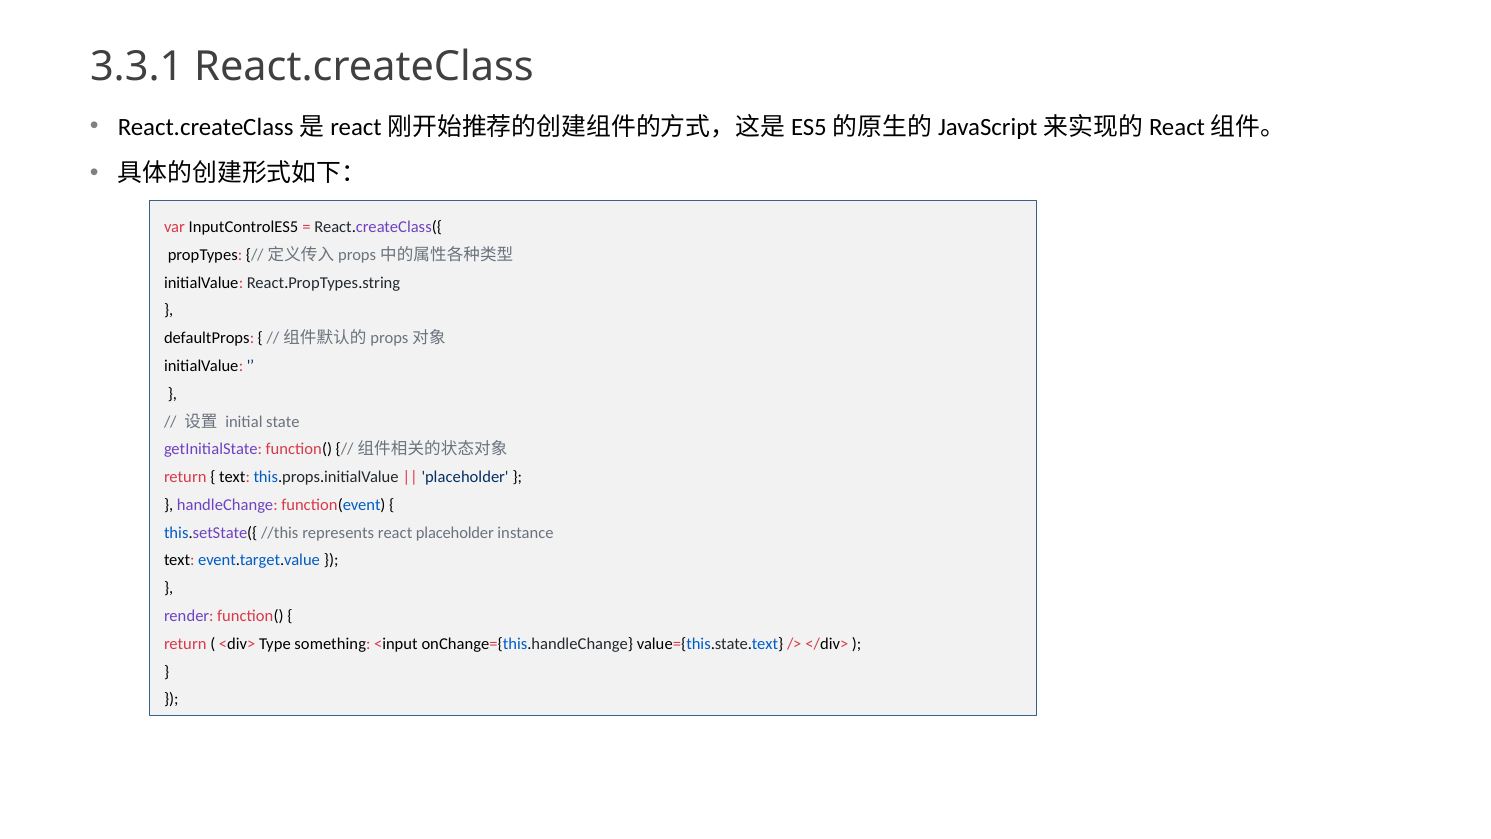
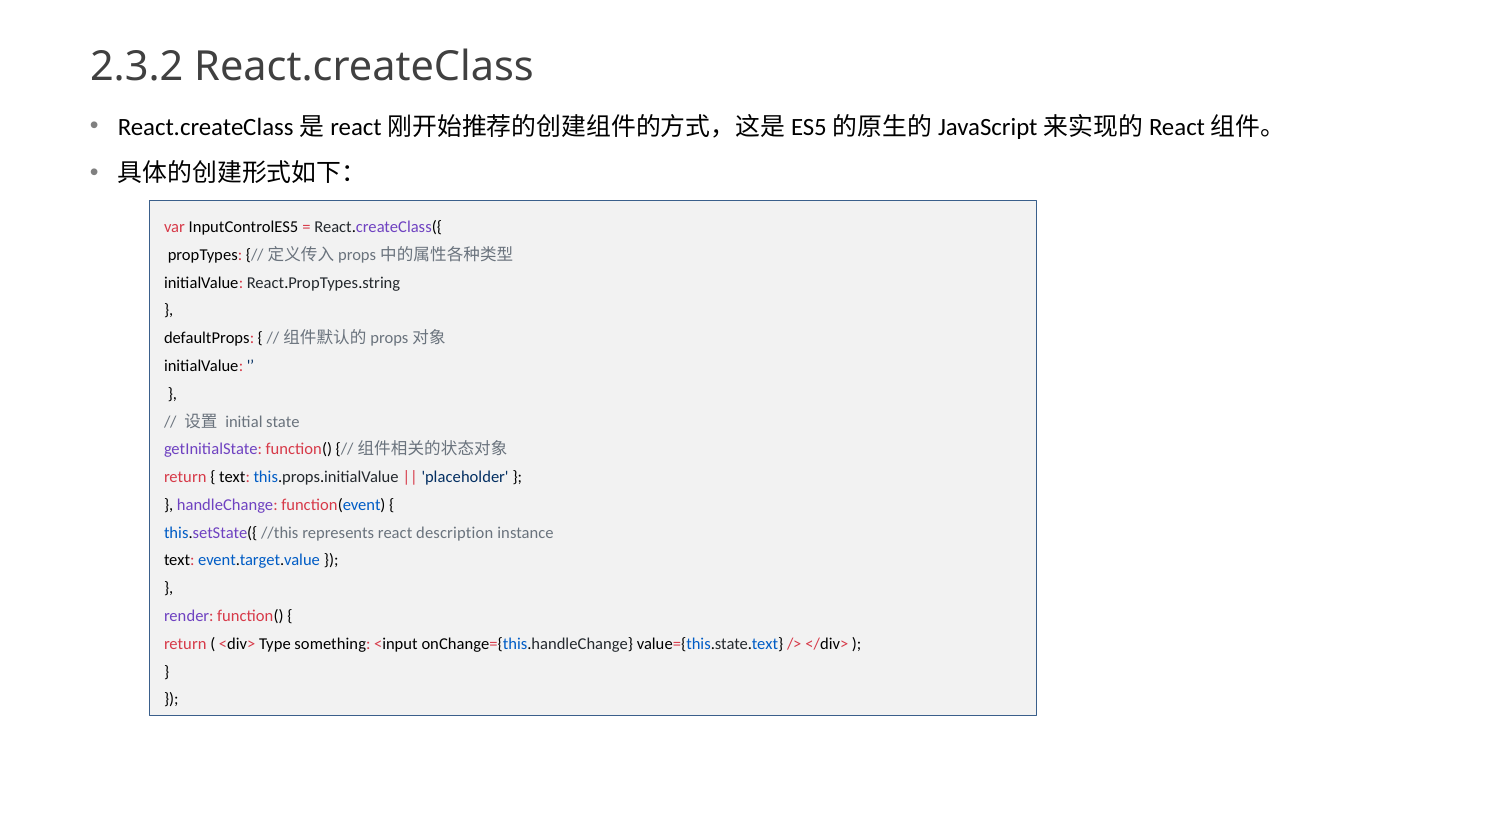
3.3.1: 3.3.1 -> 2.3.2
react placeholder: placeholder -> description
